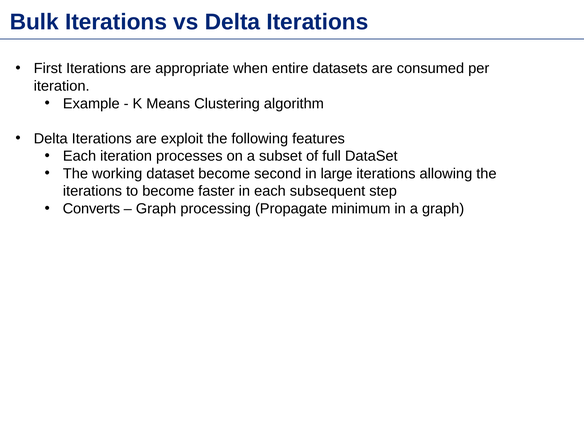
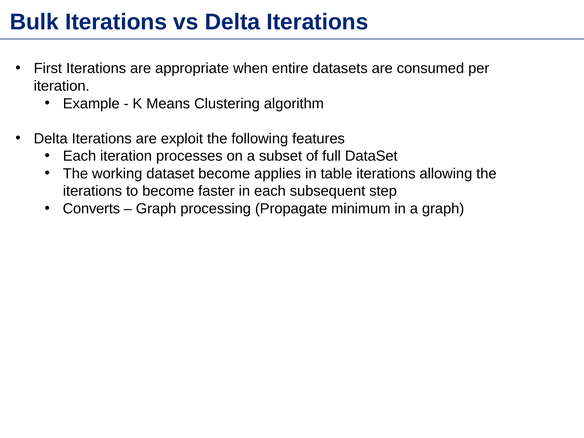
second: second -> applies
large: large -> table
